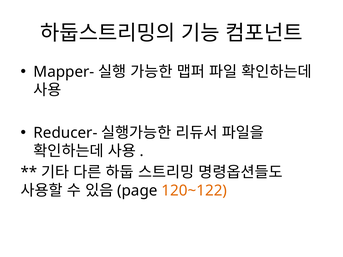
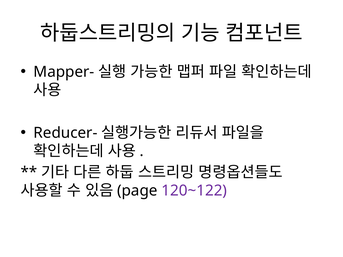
120~122 colour: orange -> purple
